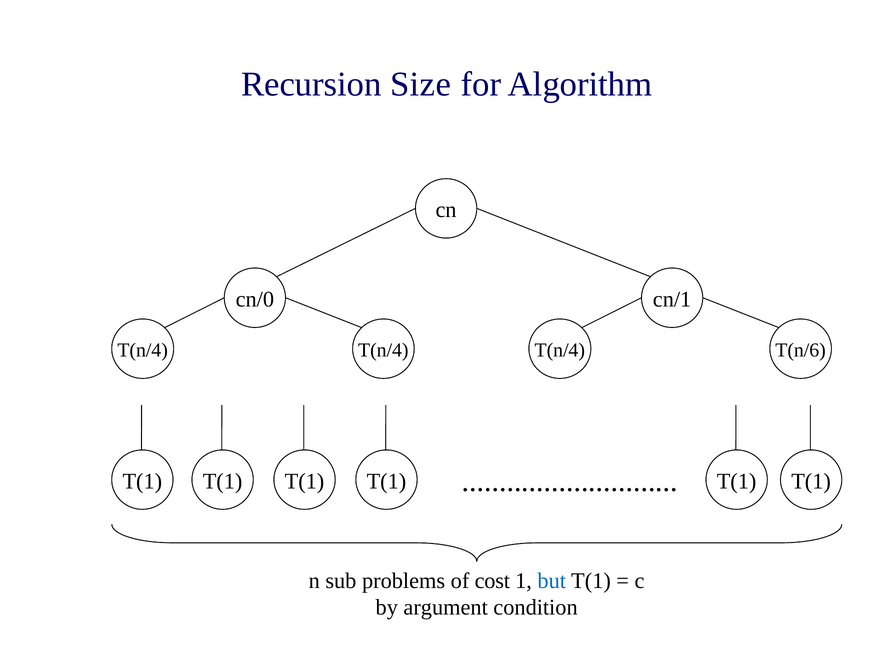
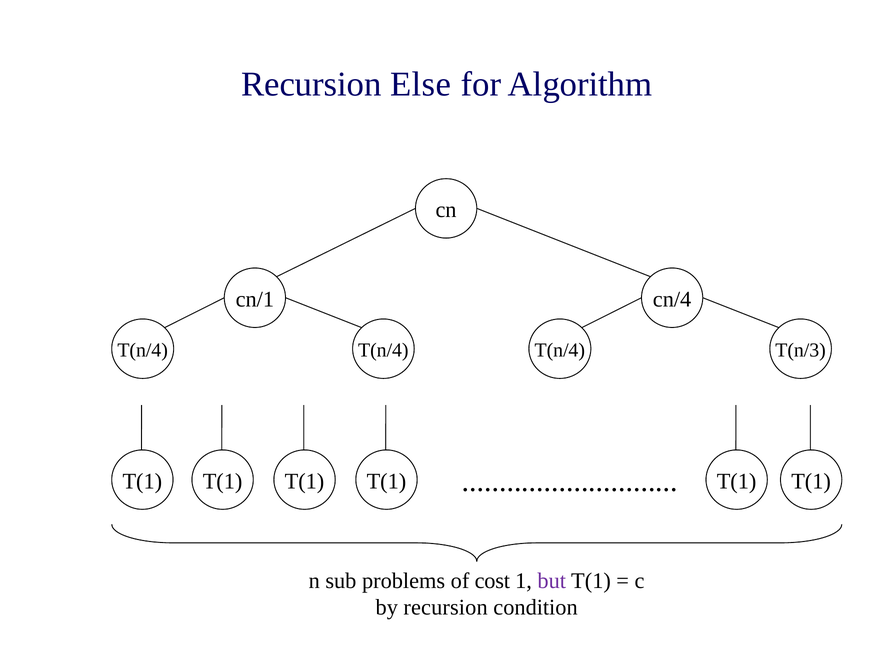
Size: Size -> Else
cn/0: cn/0 -> cn/1
cn/1: cn/1 -> cn/4
T(n/6: T(n/6 -> T(n/3
but colour: blue -> purple
by argument: argument -> recursion
